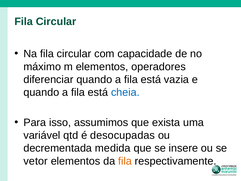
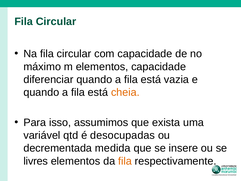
elementos operadores: operadores -> capacidade
cheia colour: blue -> orange
vetor: vetor -> livres
